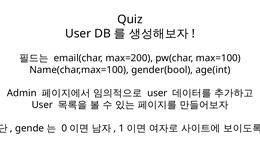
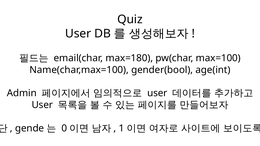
max=200: max=200 -> max=180
